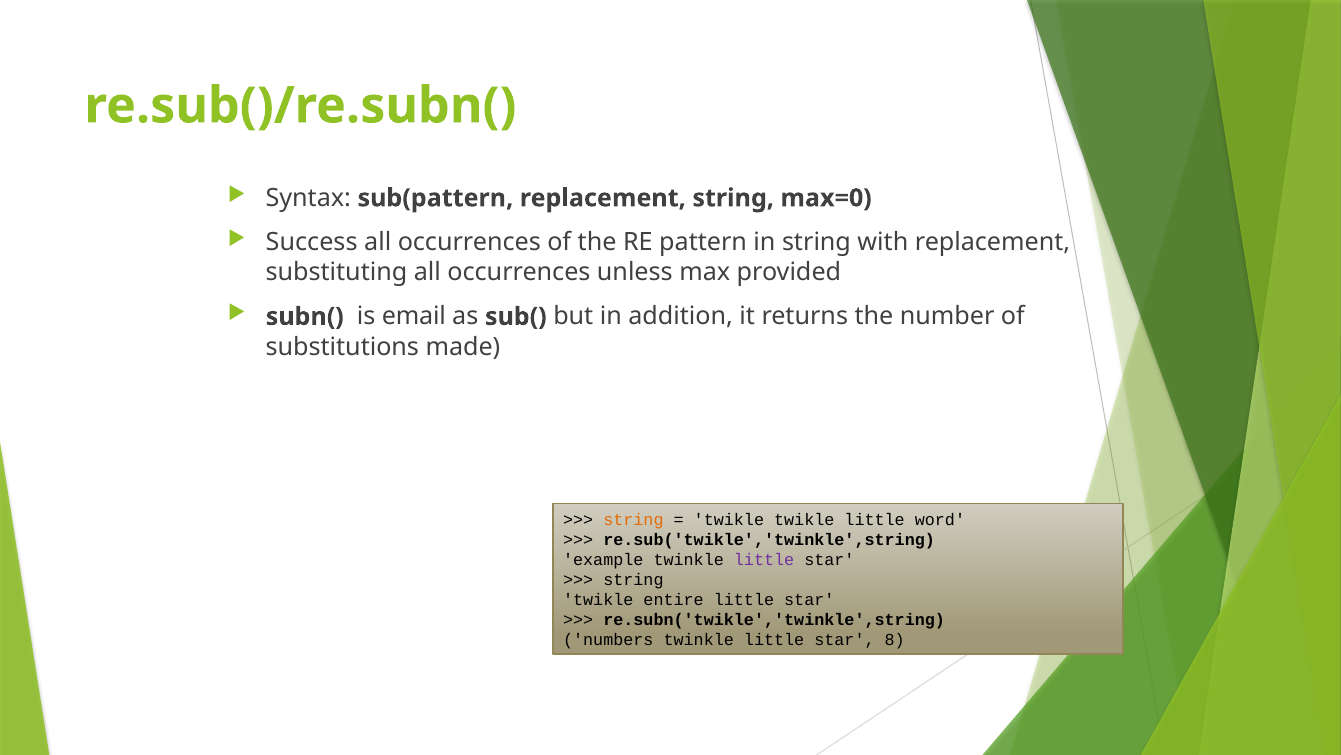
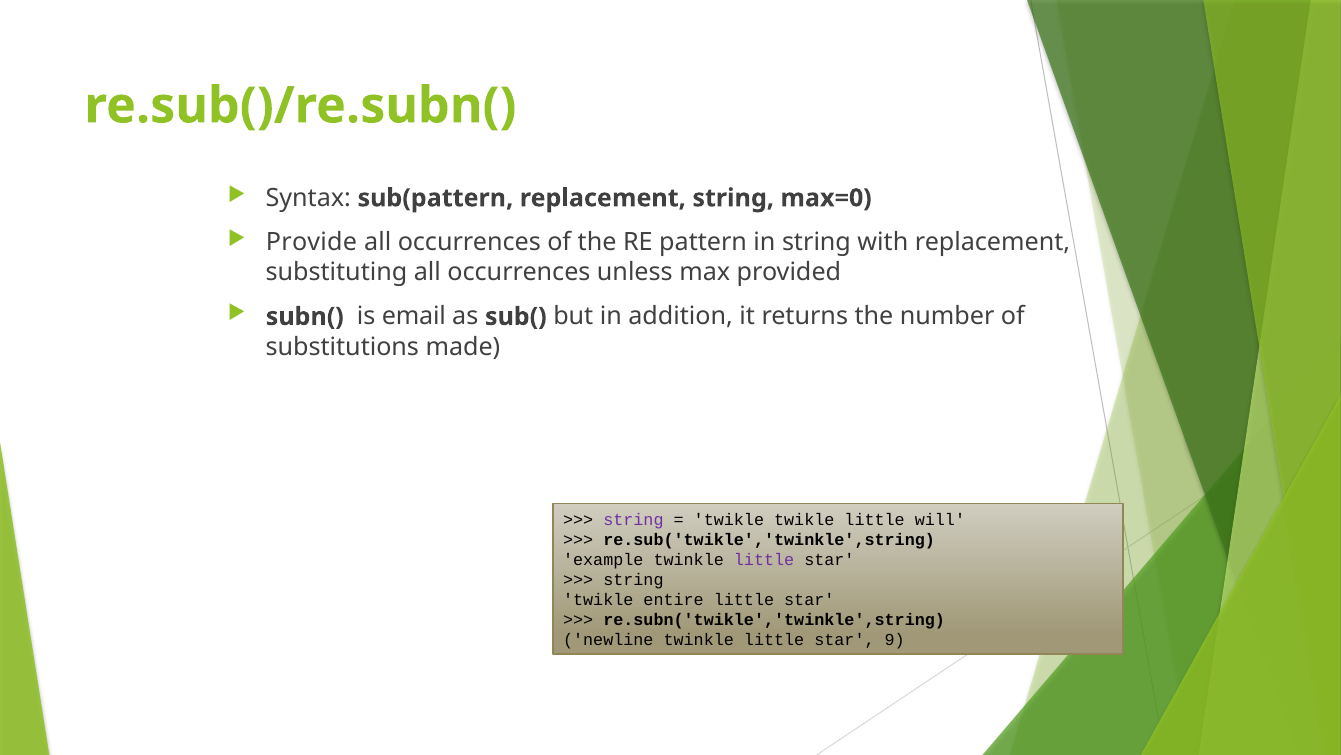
Success: Success -> Provide
string at (633, 519) colour: orange -> purple
word: word -> will
numbers: numbers -> newline
8: 8 -> 9
